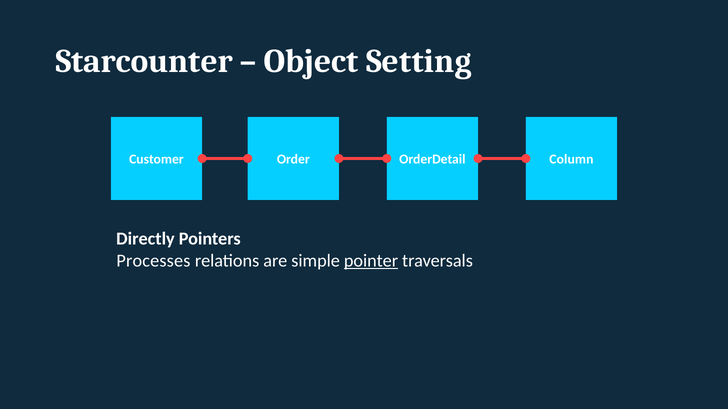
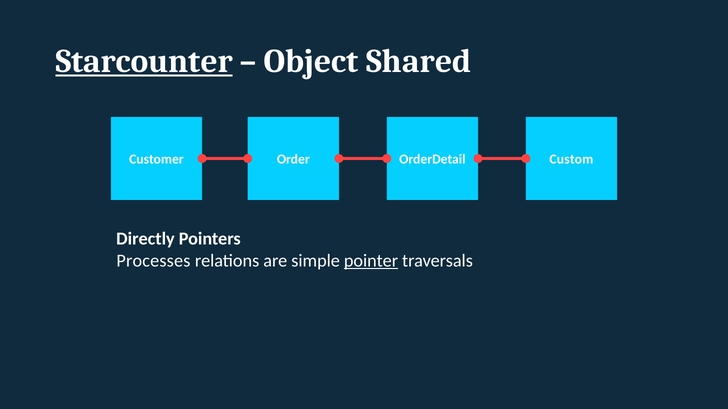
Starcounter underline: none -> present
Setting: Setting -> Shared
Column: Column -> Custom
